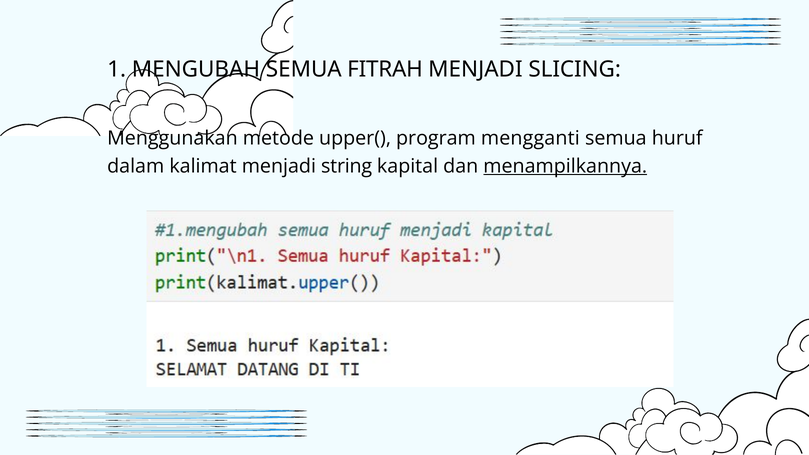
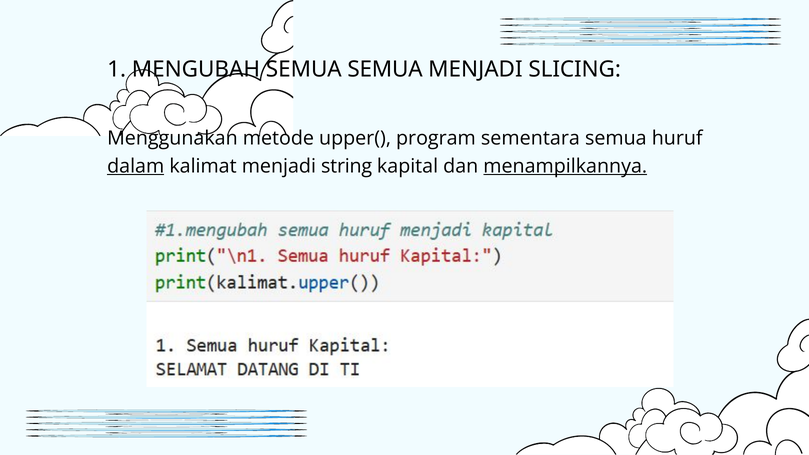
SEMUA FITRAH: FITRAH -> SEMUA
mengganti: mengganti -> sementara
dalam underline: none -> present
